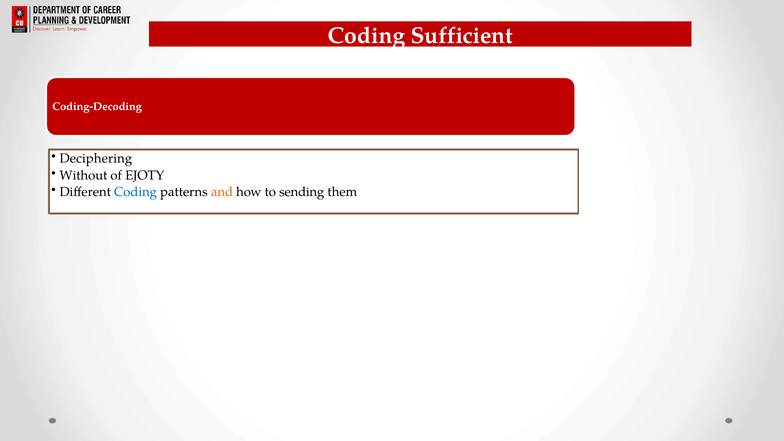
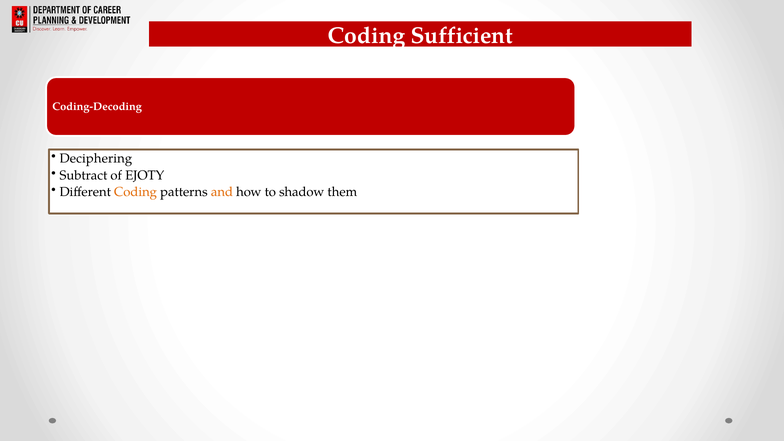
Without: Without -> Subtract
Coding at (136, 192) colour: blue -> orange
sending: sending -> shadow
